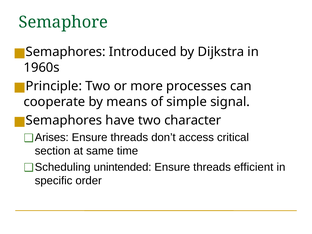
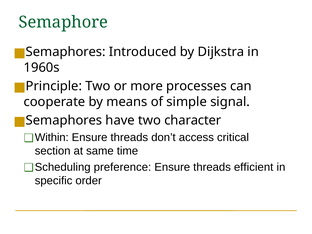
Arises: Arises -> Within
unintended: unintended -> preference
